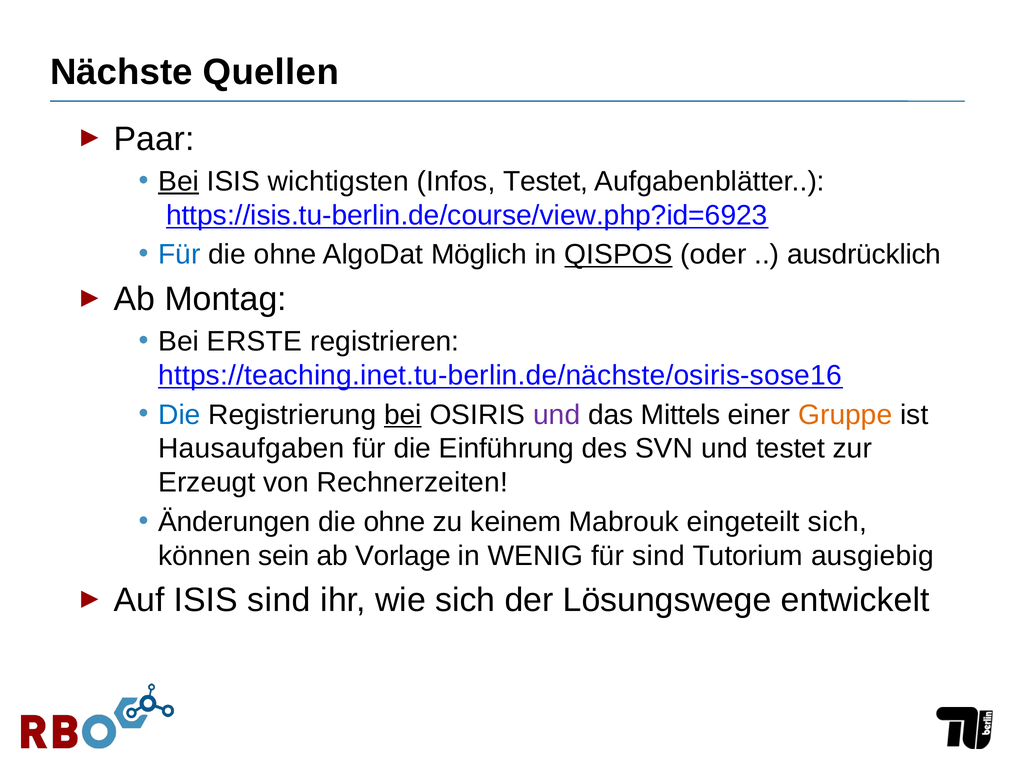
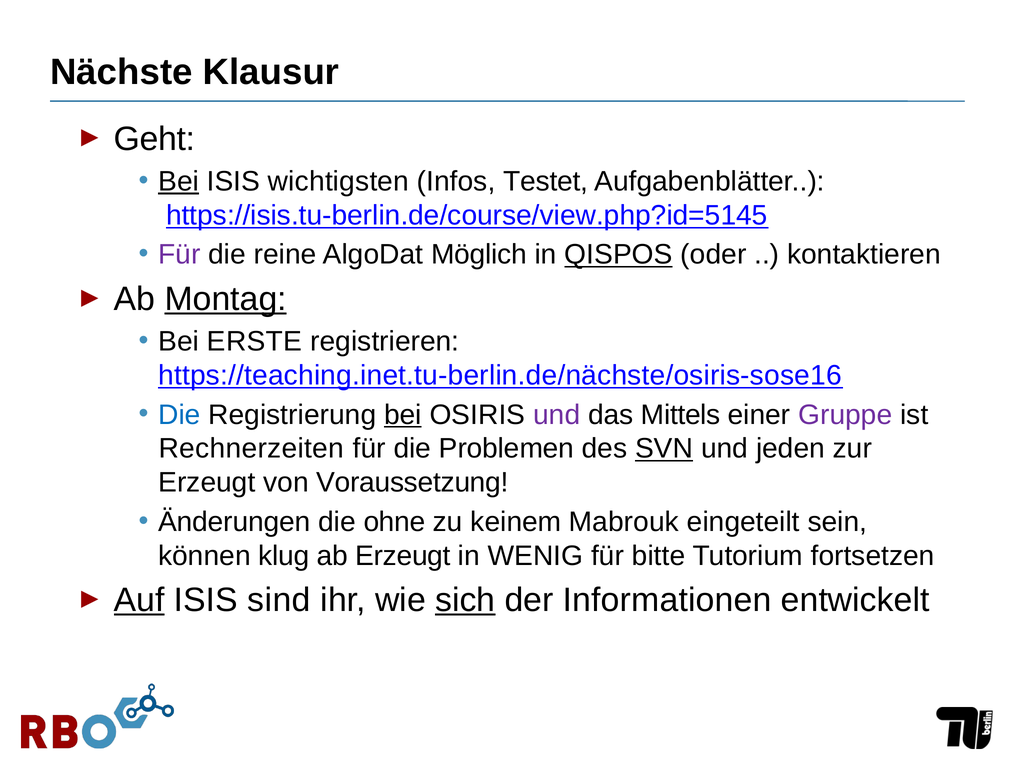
Quellen: Quellen -> Klausur
Paar: Paar -> Geht
https://isis.tu-berlin.de/course/view.php?id=6923: https://isis.tu-berlin.de/course/view.php?id=6923 -> https://isis.tu-berlin.de/course/view.php?id=5145
Für at (179, 255) colour: blue -> purple
ohne at (285, 255): ohne -> reine
ausdrücklich: ausdrücklich -> kontaktieren
Montag underline: none -> present
Gruppe colour: orange -> purple
Hausaufgaben: Hausaufgaben -> Rechnerzeiten
Einführung: Einführung -> Problemen
SVN underline: none -> present
und testet: testet -> jeden
Rechnerzeiten: Rechnerzeiten -> Voraussetzung
eingeteilt sich: sich -> sein
sein: sein -> klug
ab Vorlage: Vorlage -> Erzeugt
für sind: sind -> bitte
ausgiebig: ausgiebig -> fortsetzen
Auf underline: none -> present
sich at (465, 600) underline: none -> present
Lösungswege: Lösungswege -> Informationen
